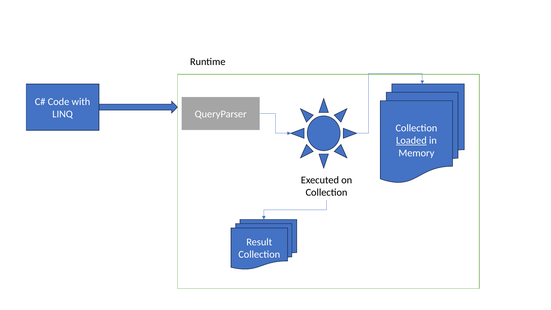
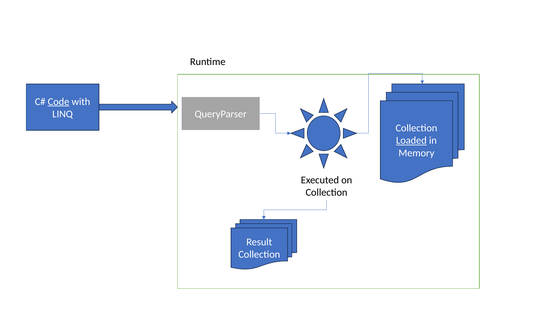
Code underline: none -> present
